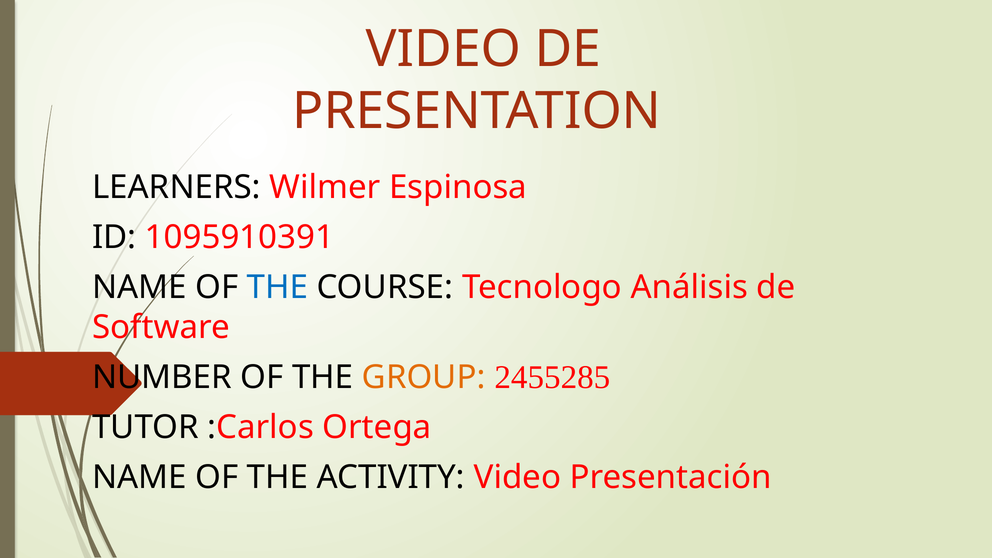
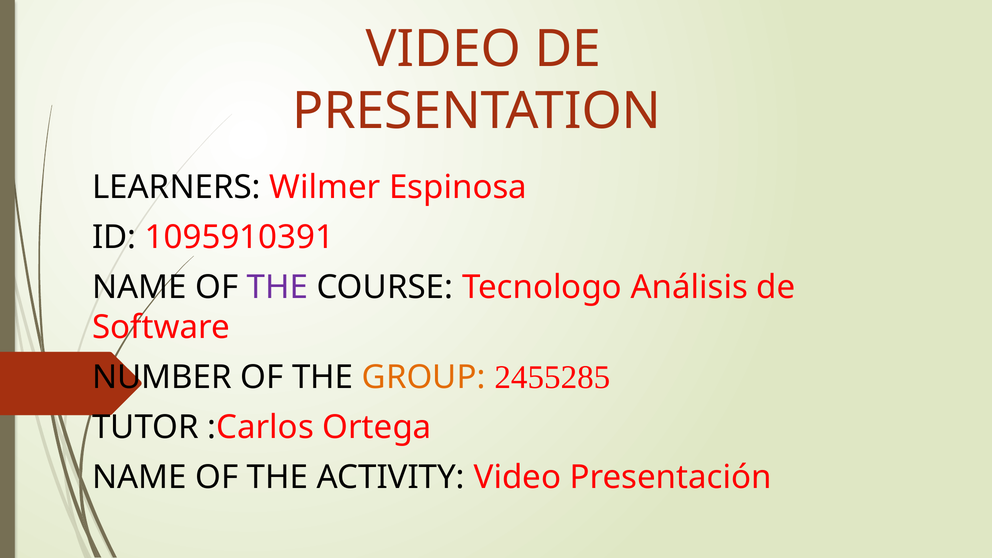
THE at (278, 288) colour: blue -> purple
